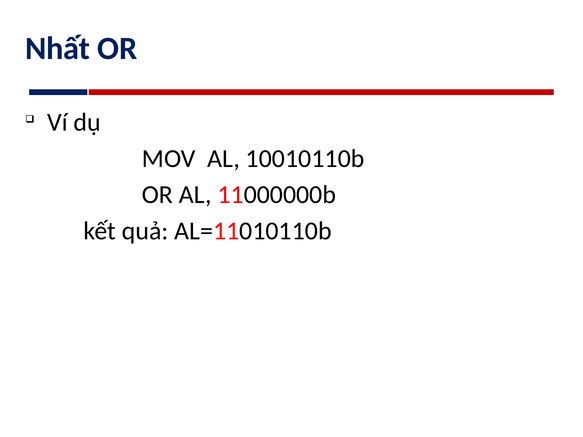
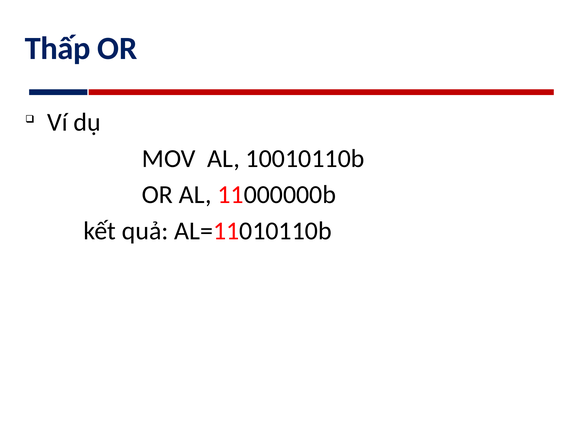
Nhất: Nhất -> Thấp
